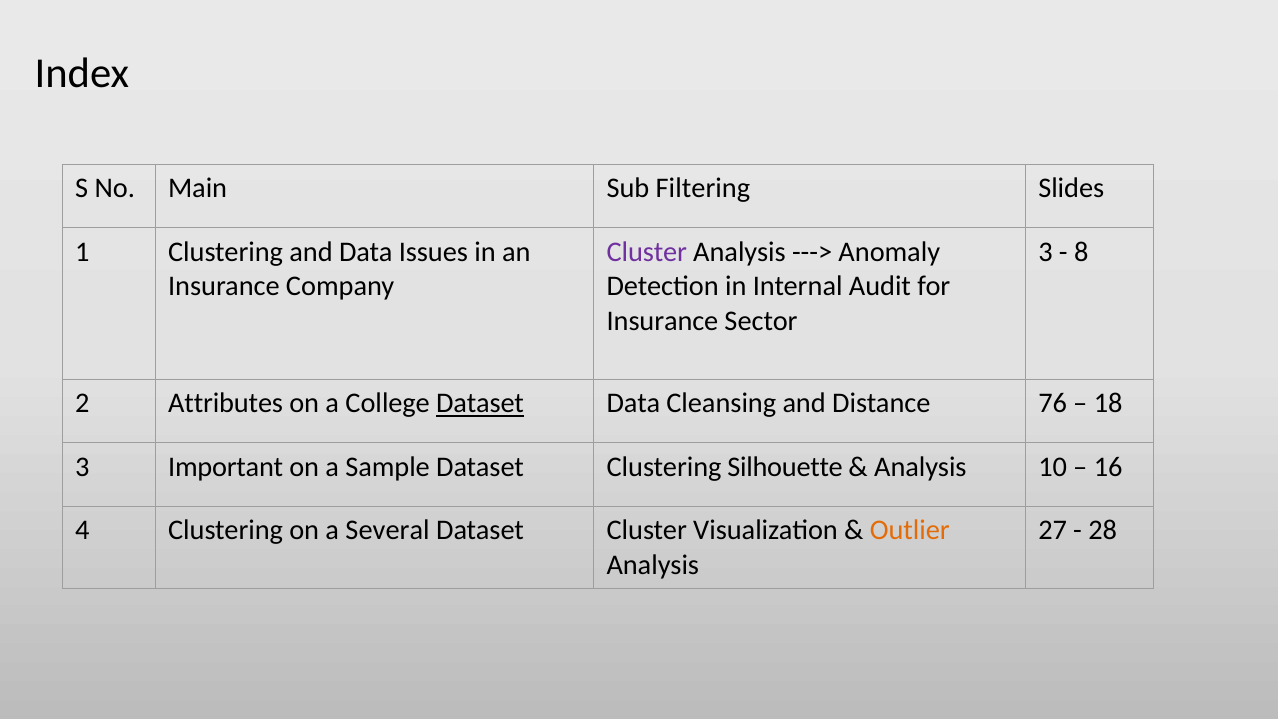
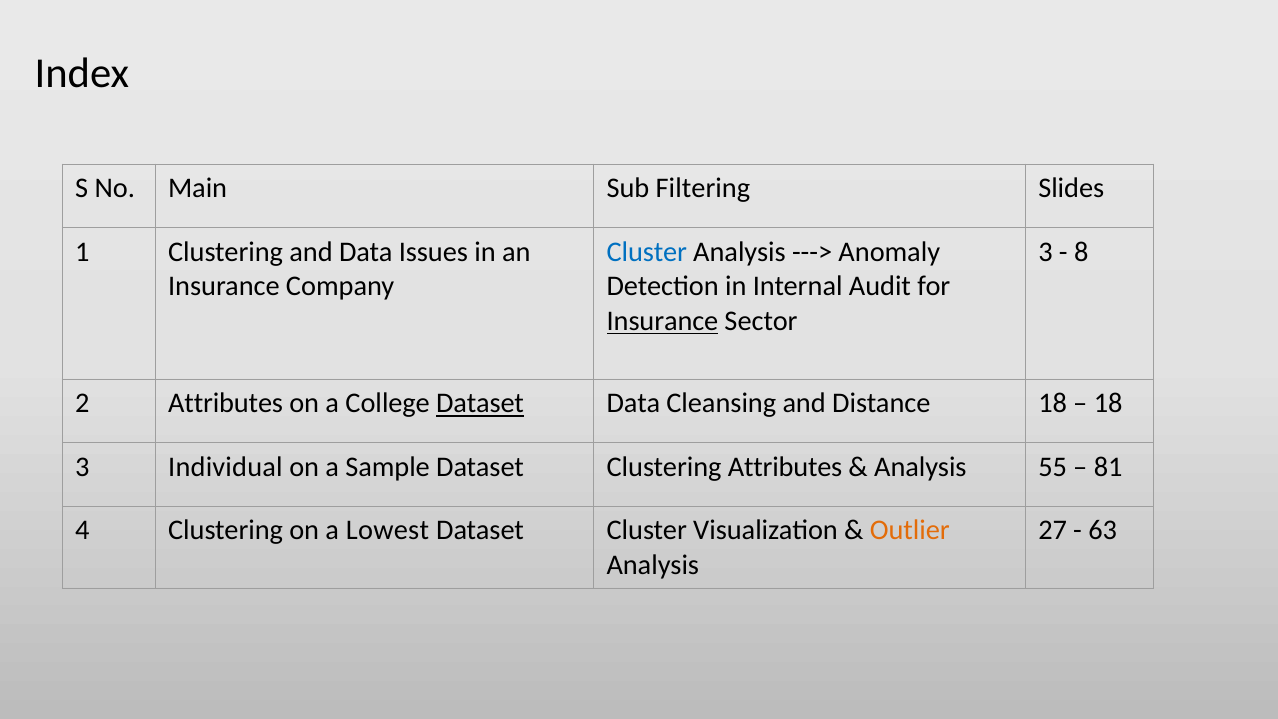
Cluster at (647, 252) colour: purple -> blue
Insurance at (662, 321) underline: none -> present
Distance 76: 76 -> 18
Important: Important -> Individual
Clustering Silhouette: Silhouette -> Attributes
10: 10 -> 55
16: 16 -> 81
Several: Several -> Lowest
28: 28 -> 63
